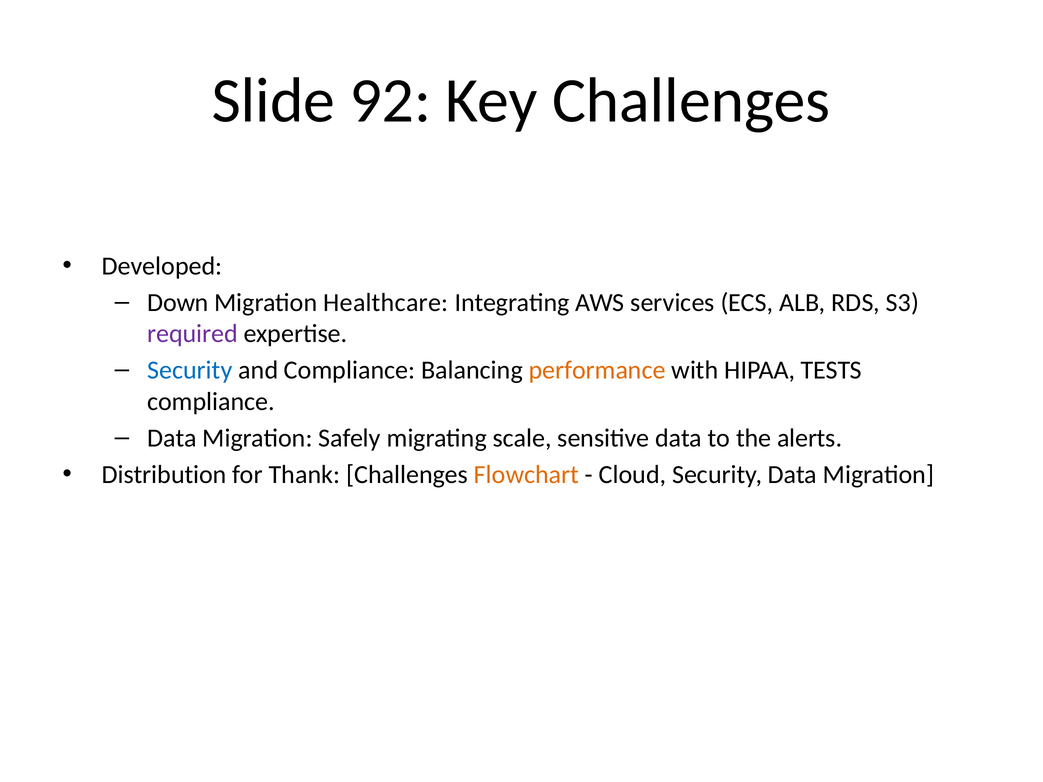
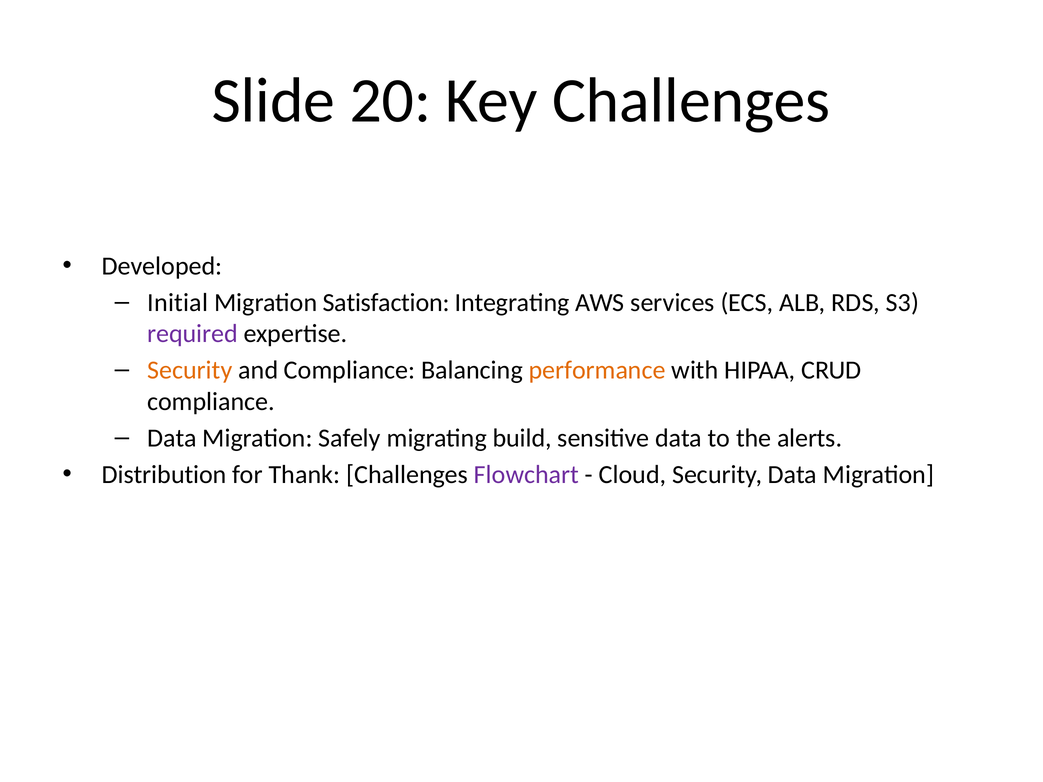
92: 92 -> 20
Down: Down -> Initial
Healthcare: Healthcare -> Satisfaction
Security at (190, 370) colour: blue -> orange
TESTS: TESTS -> CRUD
scale: scale -> build
Flowchart colour: orange -> purple
